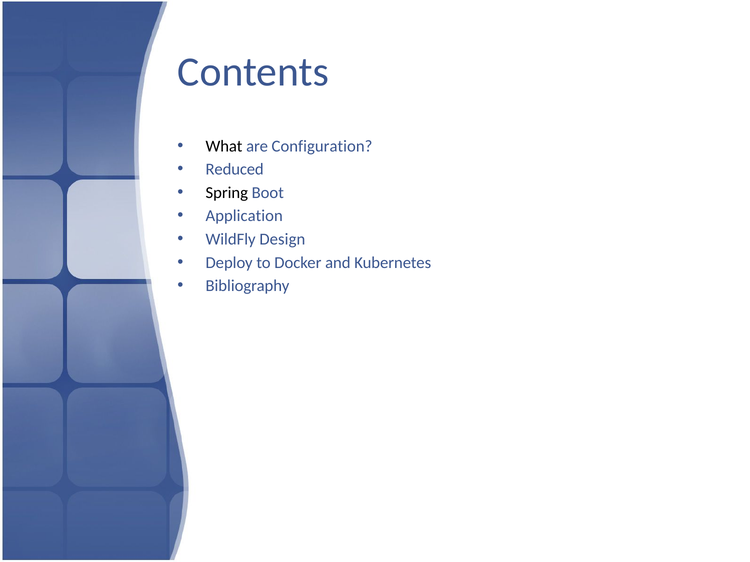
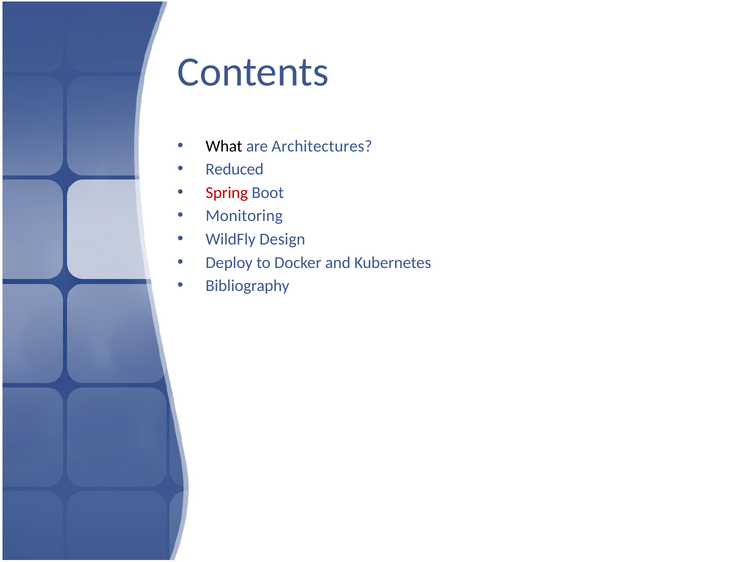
Configuration: Configuration -> Architectures
Spring colour: black -> red
Application: Application -> Monitoring
